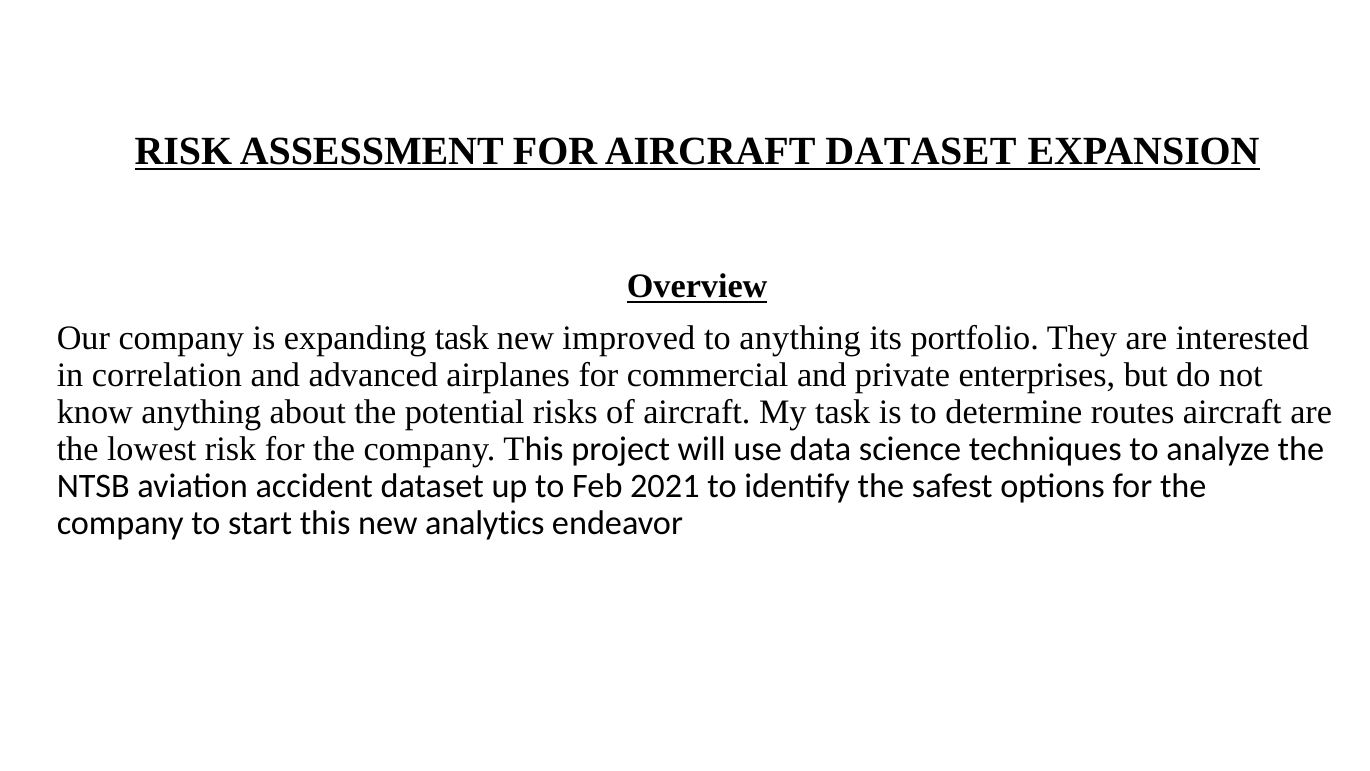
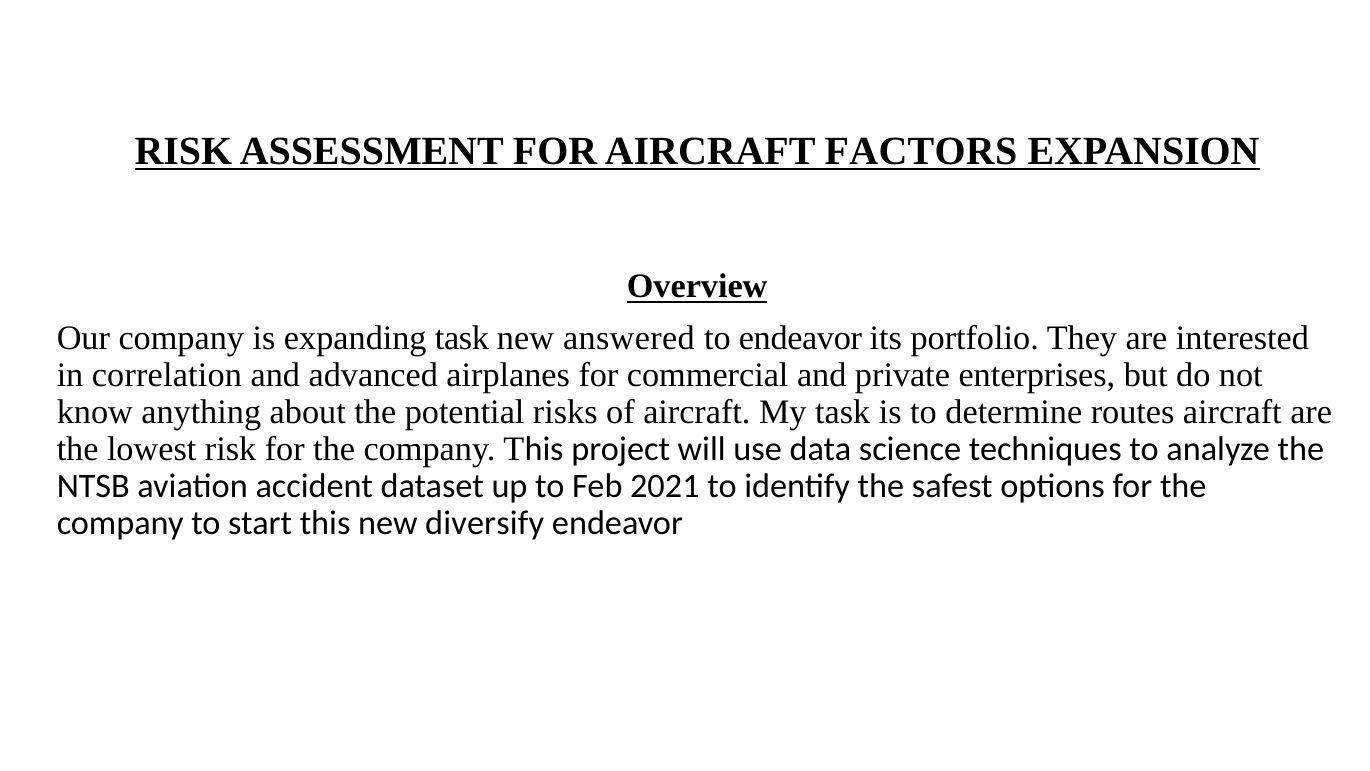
AIRCRAFT DATASET: DATASET -> FACTORS
improved: improved -> answered
to anything: anything -> endeavor
analytics: analytics -> diversify
